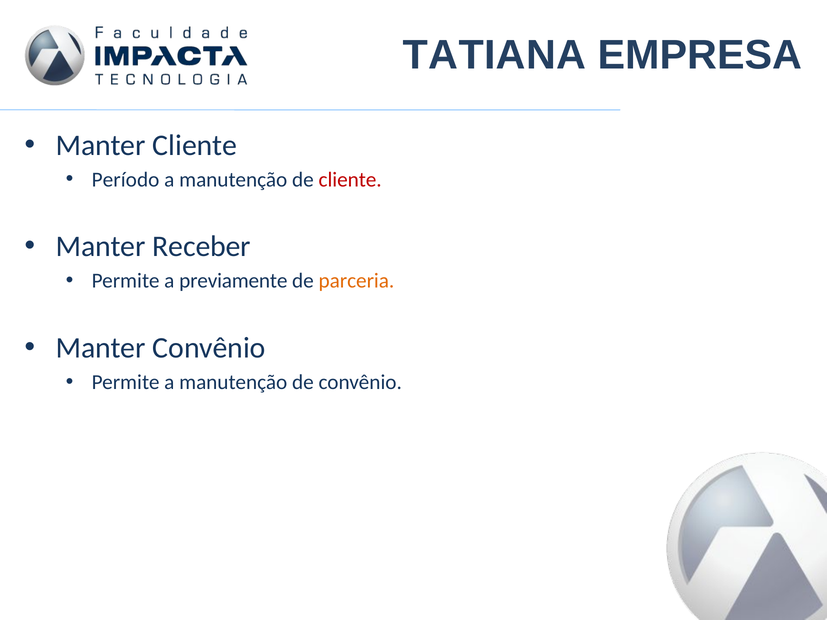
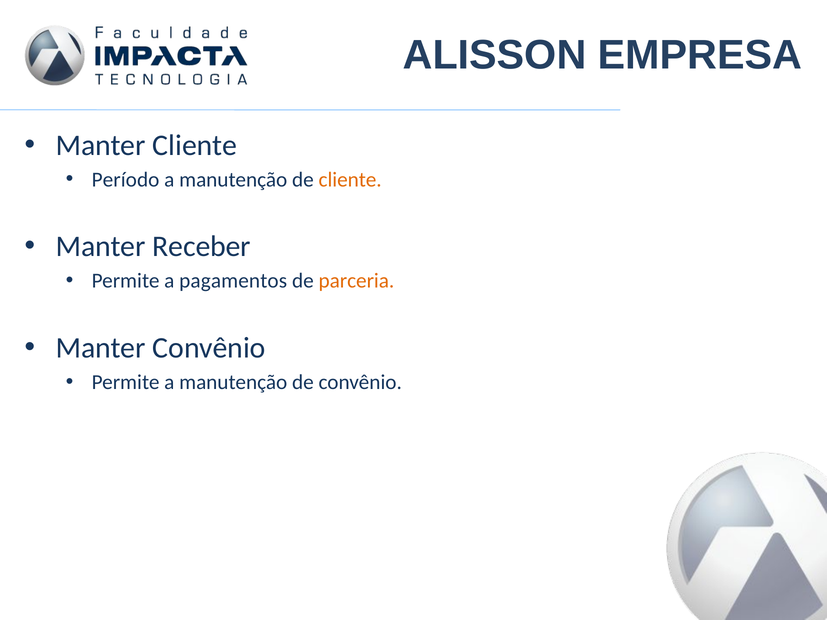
TATIANA: TATIANA -> ALISSON
cliente at (350, 180) colour: red -> orange
previamente: previamente -> pagamentos
